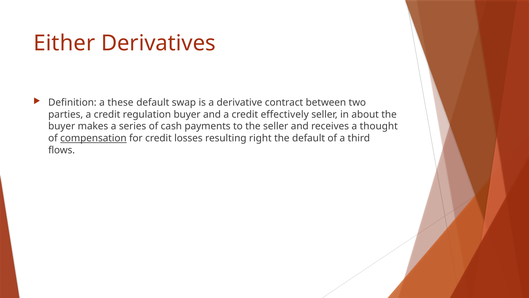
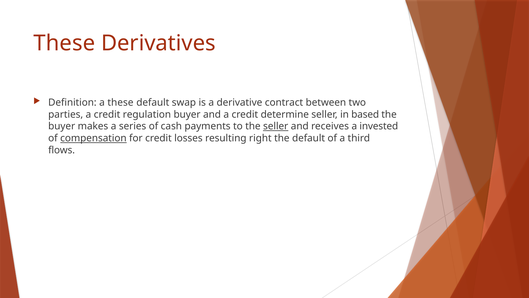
Either at (64, 43): Either -> These
effectively: effectively -> determine
about: about -> based
seller at (276, 126) underline: none -> present
thought: thought -> invested
